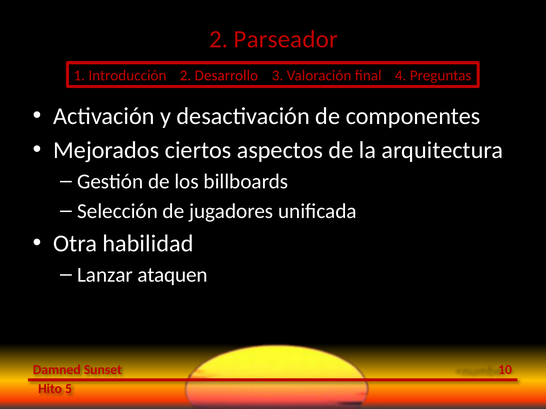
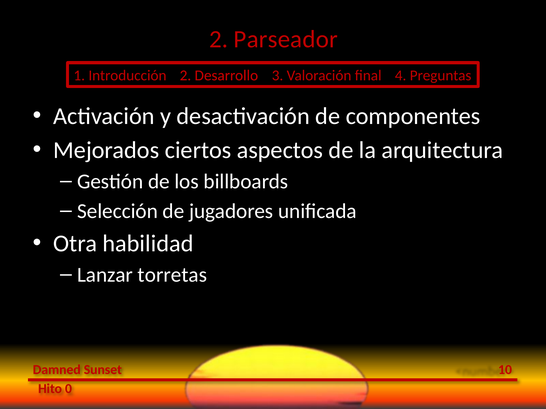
ataquen: ataquen -> torretas
5: 5 -> 0
